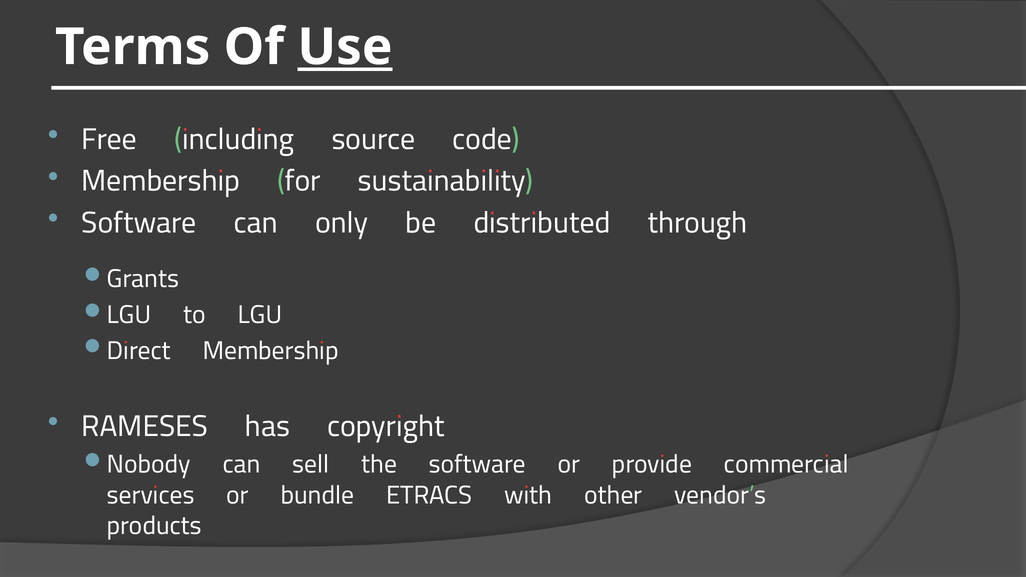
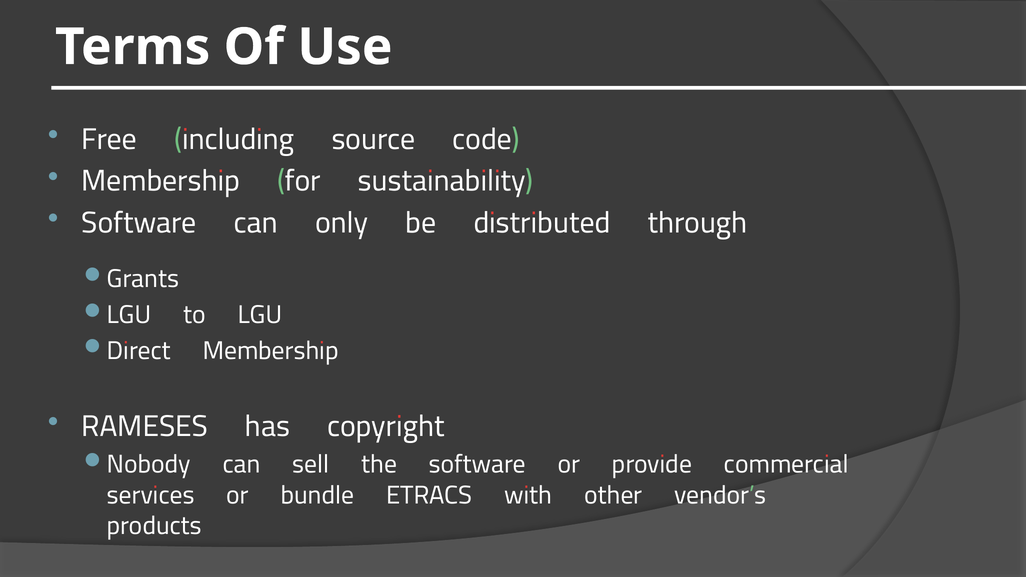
Use underline: present -> none
